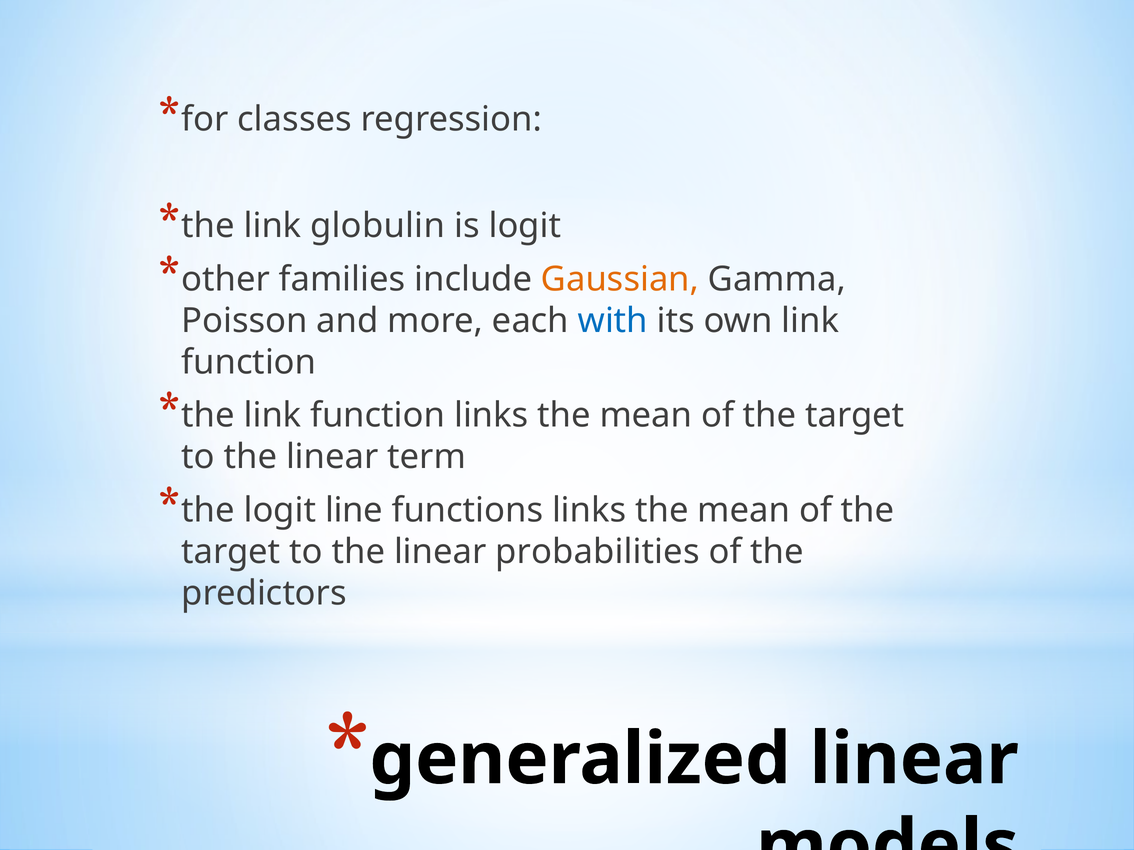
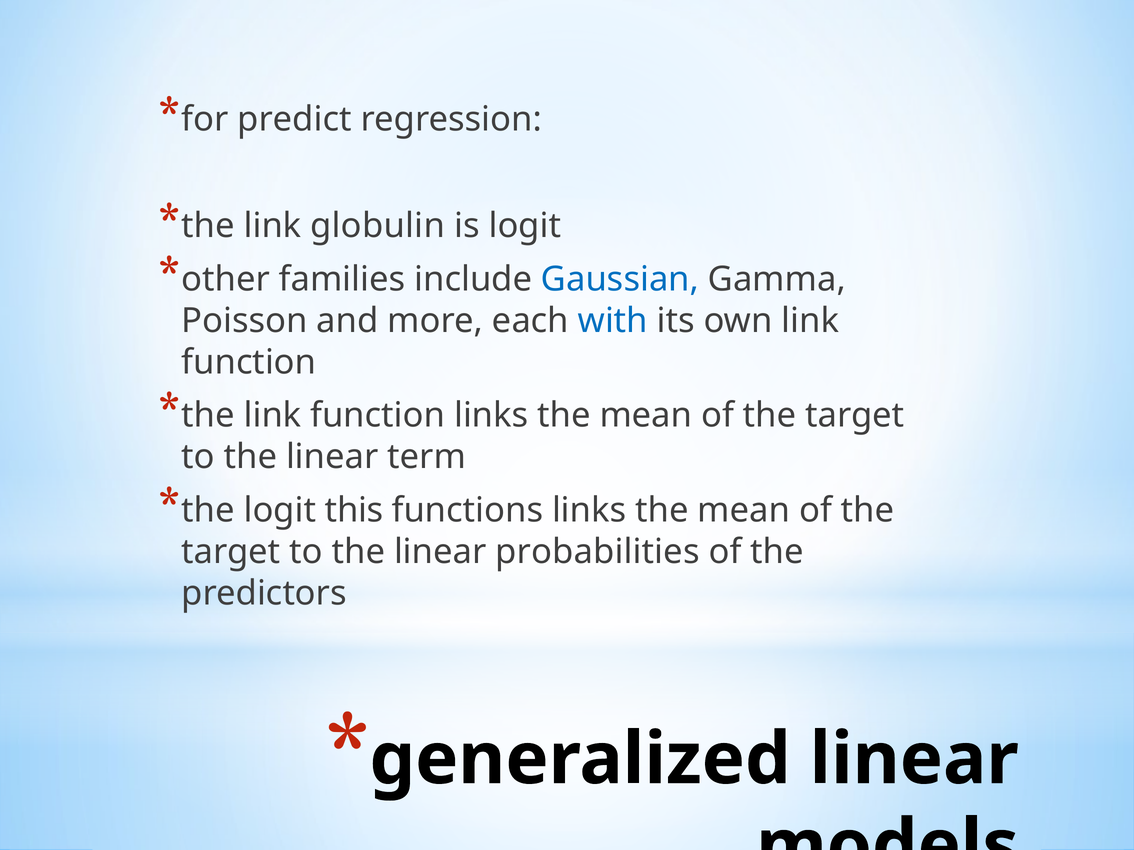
classes: classes -> predict
Gaussian colour: orange -> blue
line: line -> this
